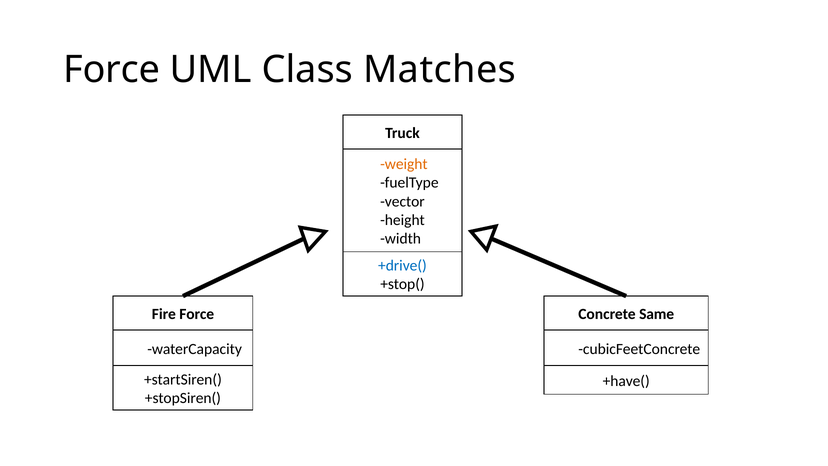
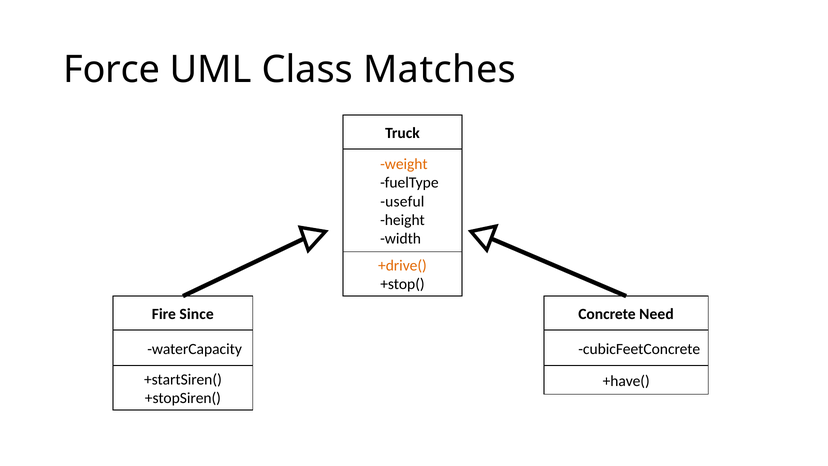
vector: vector -> useful
+drive( colour: blue -> orange
Fire Force: Force -> Since
Same: Same -> Need
